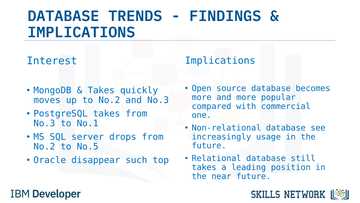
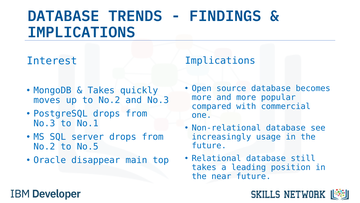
PostgreSQL takes: takes -> drops
such: such -> main
